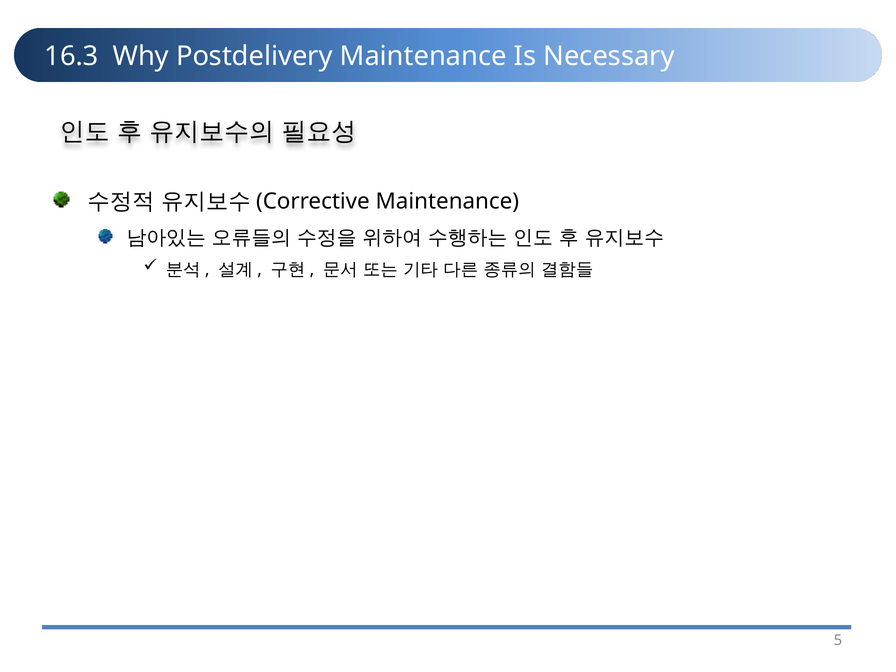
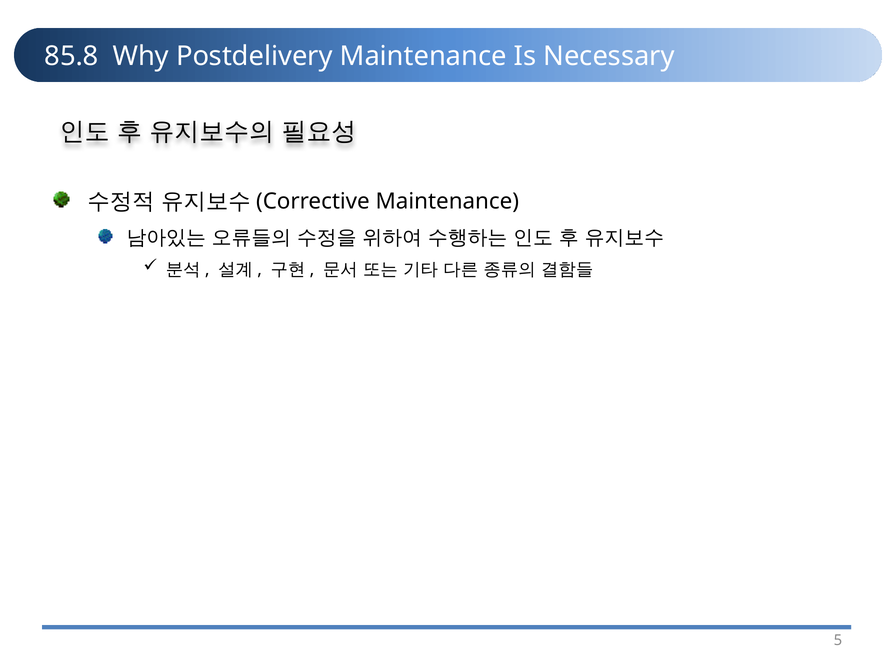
16.3: 16.3 -> 85.8
